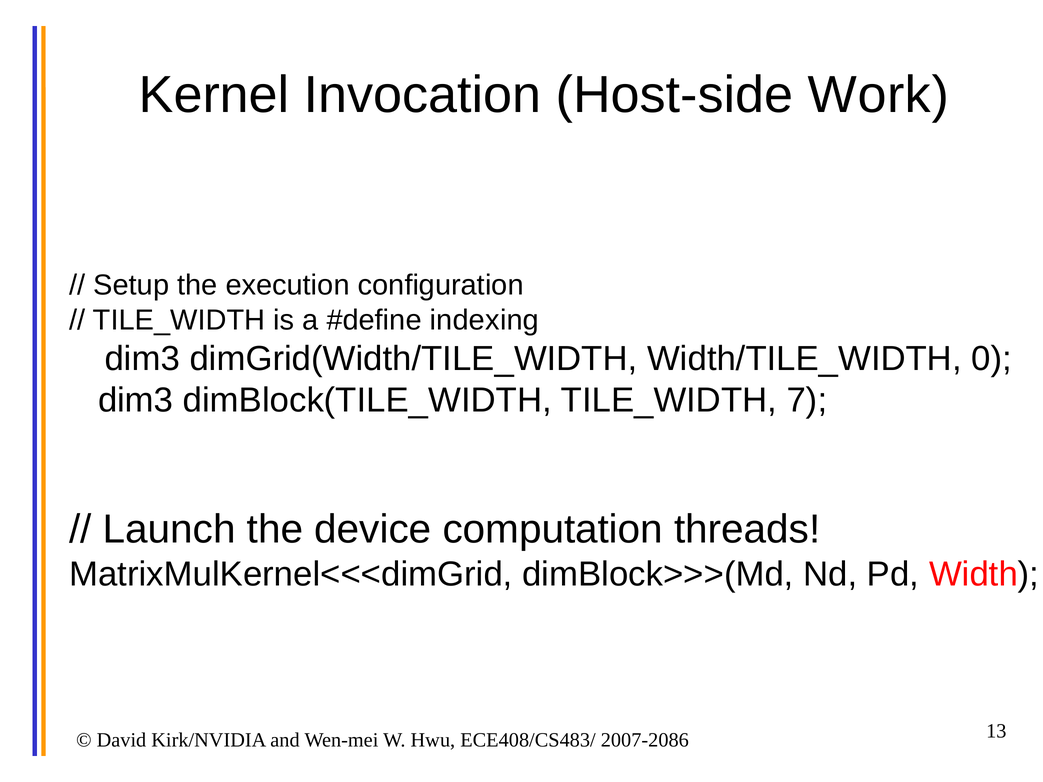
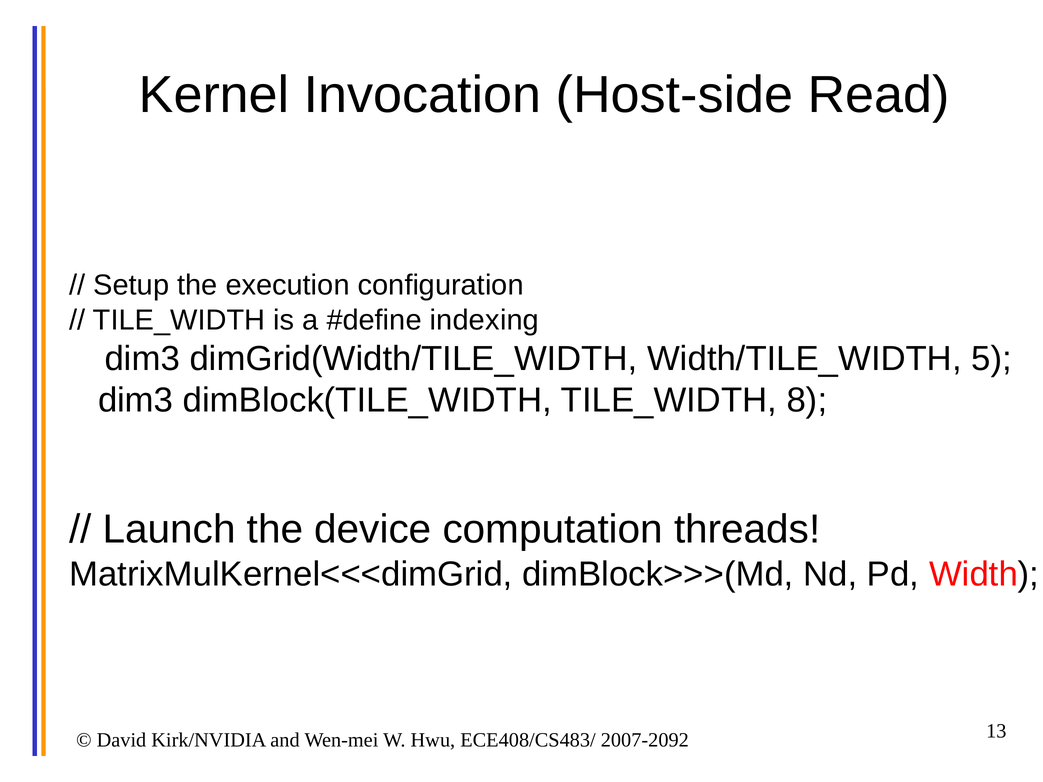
Work: Work -> Read
0: 0 -> 5
7: 7 -> 8
2007-2086: 2007-2086 -> 2007-2092
